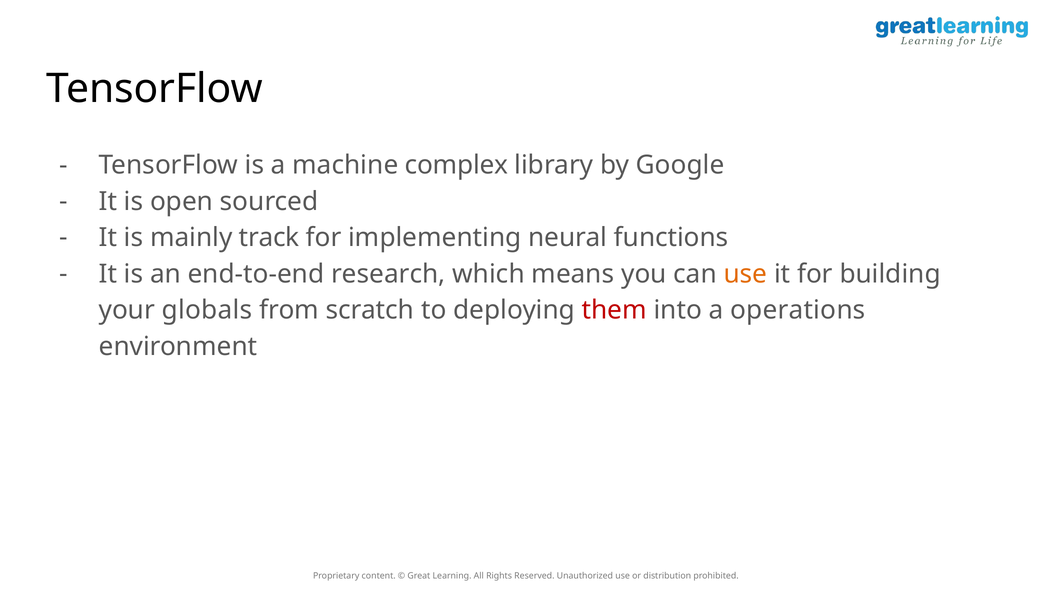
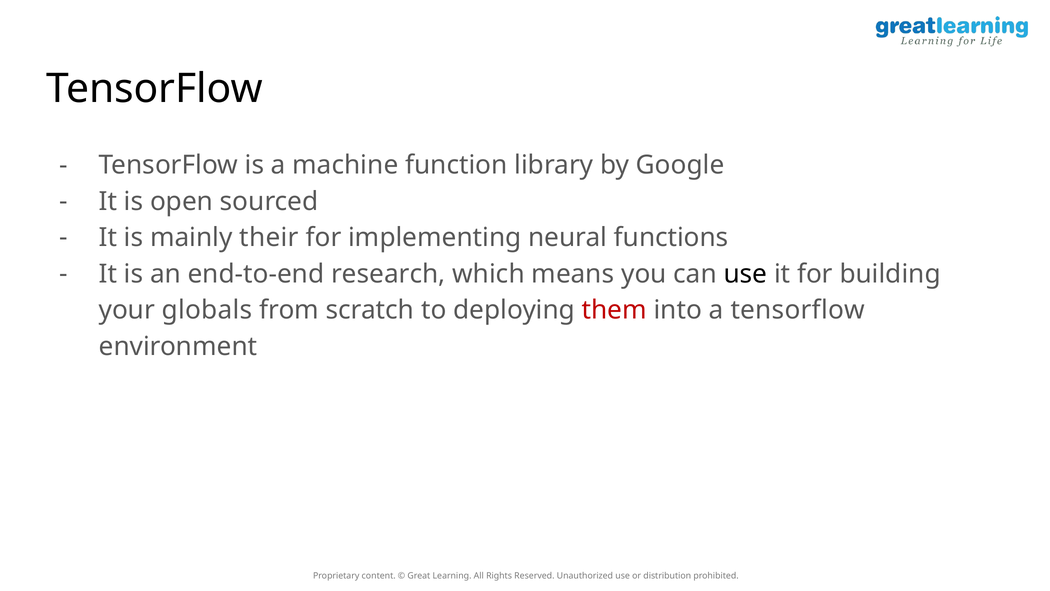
complex: complex -> function
track: track -> their
use at (745, 274) colour: orange -> black
a operations: operations -> tensorflow
